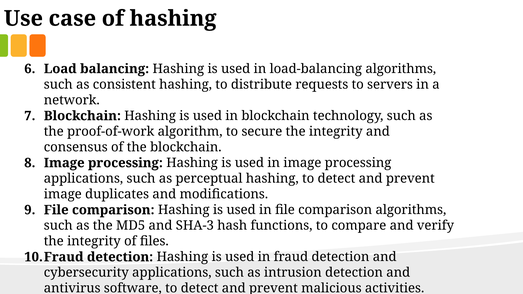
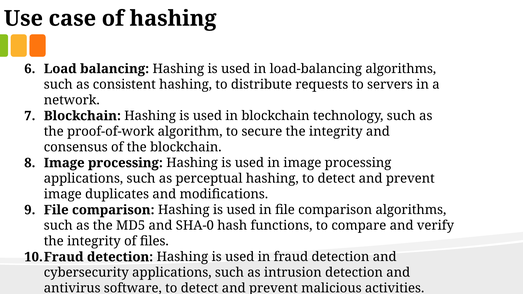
SHA-3: SHA-3 -> SHA-0
